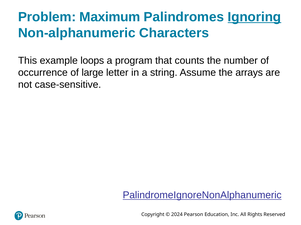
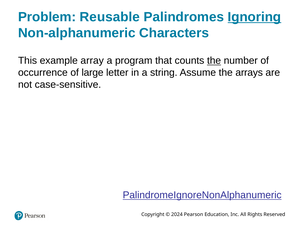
Maximum: Maximum -> Reusable
loops: loops -> array
the at (214, 61) underline: none -> present
